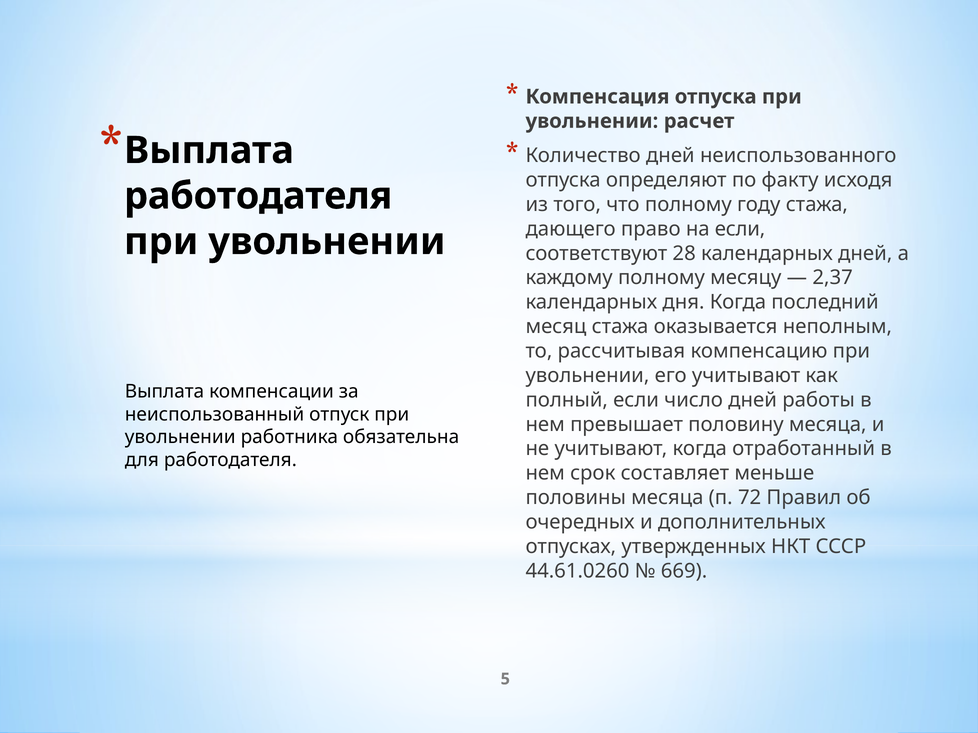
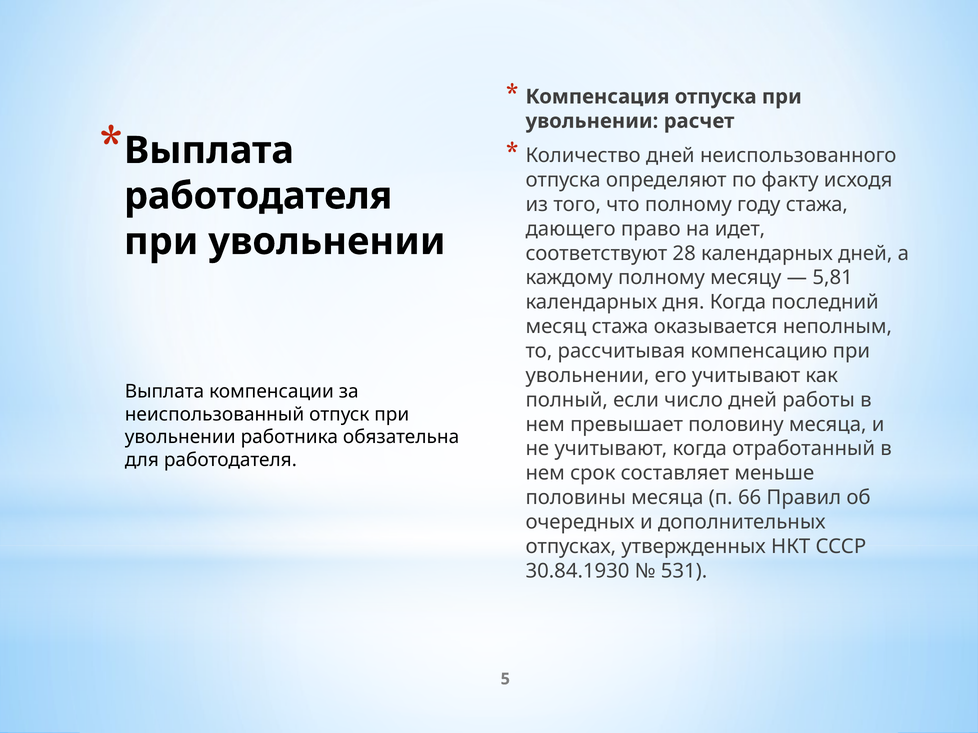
на если: если -> идет
2,37: 2,37 -> 5,81
72: 72 -> 66
44.61.0260: 44.61.0260 -> 30.84.1930
669: 669 -> 531
